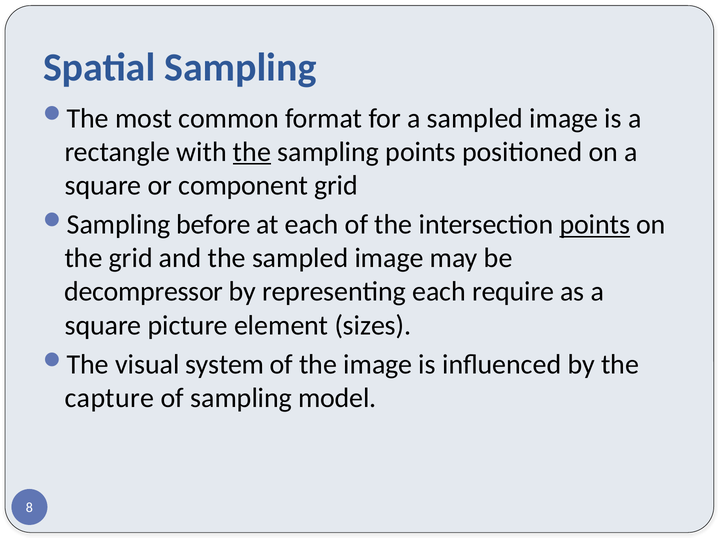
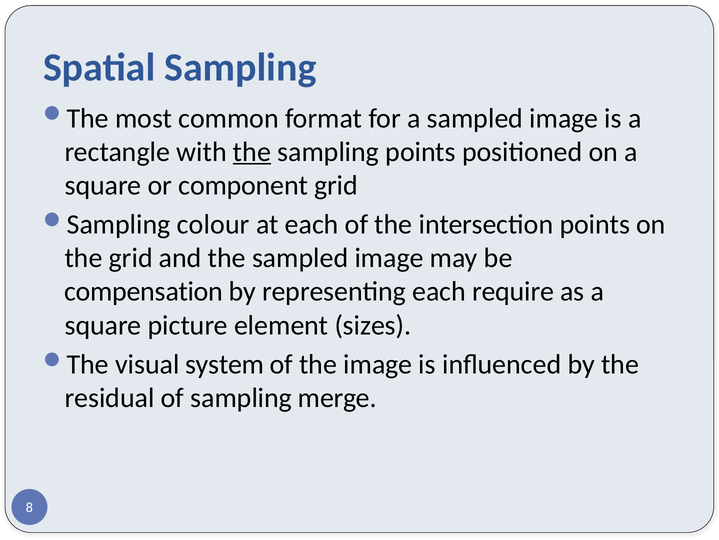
before: before -> colour
points at (595, 224) underline: present -> none
decompressor: decompressor -> compensation
capture: capture -> residual
model: model -> merge
